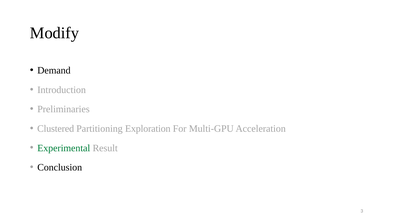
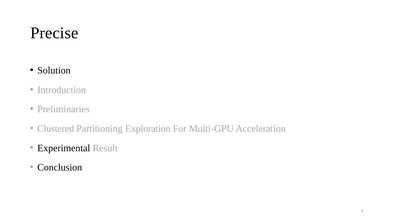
Modify: Modify -> Precise
Demand: Demand -> Solution
Experimental colour: green -> black
